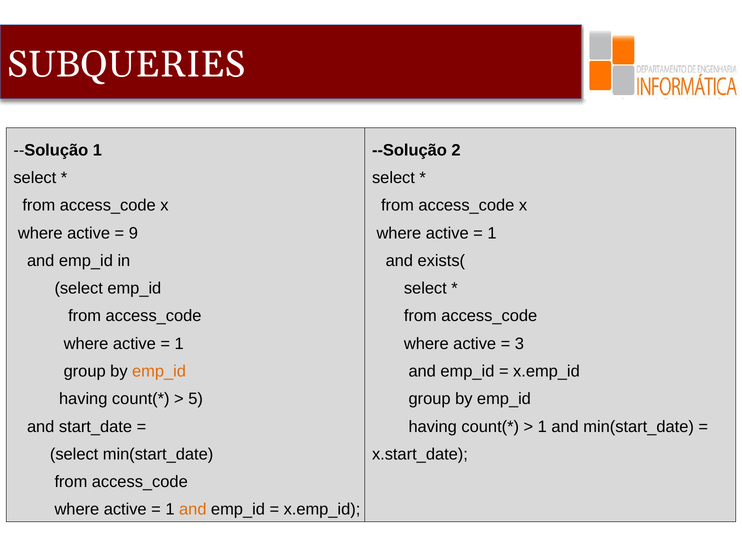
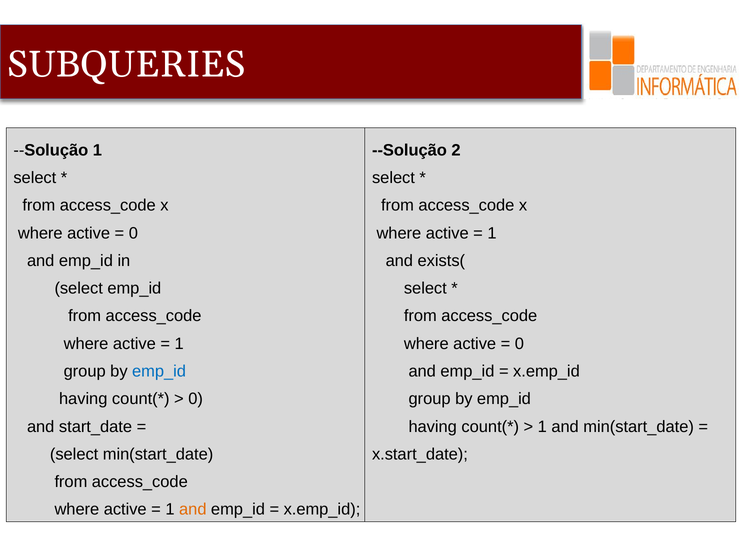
9 at (133, 233): 9 -> 0
3 at (519, 344): 3 -> 0
emp_id at (159, 372) colour: orange -> blue
5 at (196, 399): 5 -> 0
